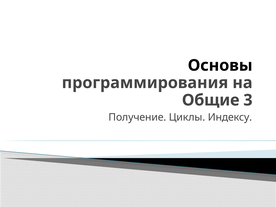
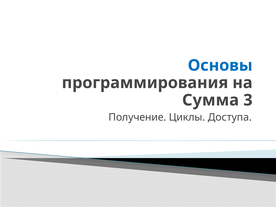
Основы colour: black -> blue
Общие: Общие -> Сумма
Индексу: Индексу -> Доступа
